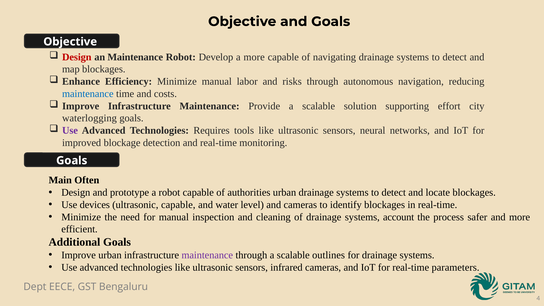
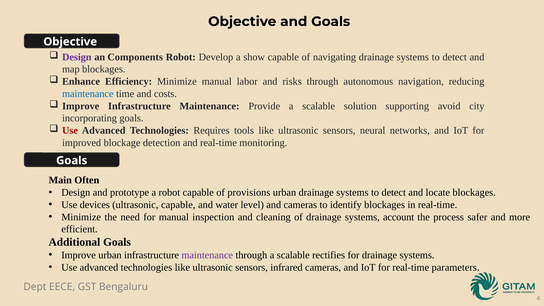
Design at (77, 57) colour: red -> purple
an Maintenance: Maintenance -> Components
a more: more -> show
effort: effort -> avoid
waterlogging: waterlogging -> incorporating
Use at (70, 130) colour: purple -> red
authorities: authorities -> provisions
outlines: outlines -> rectifies
